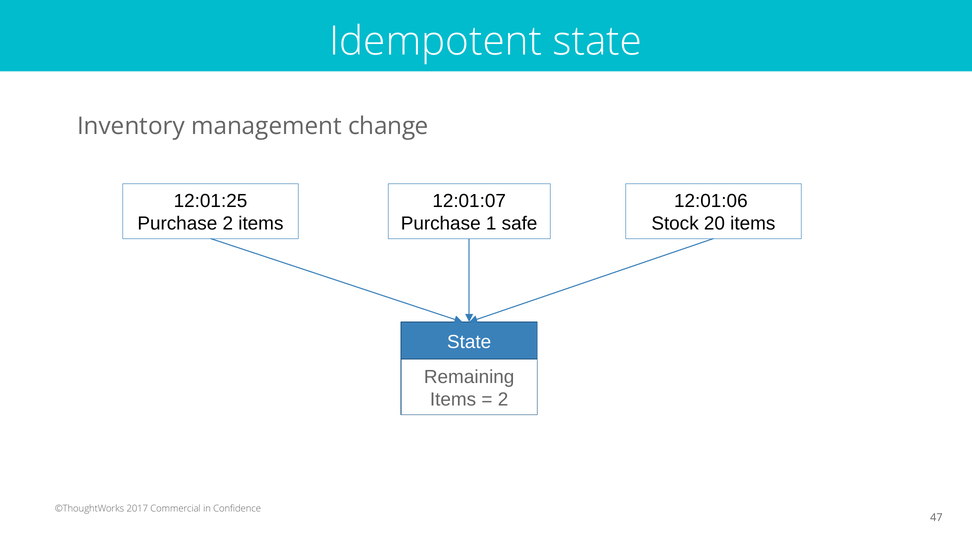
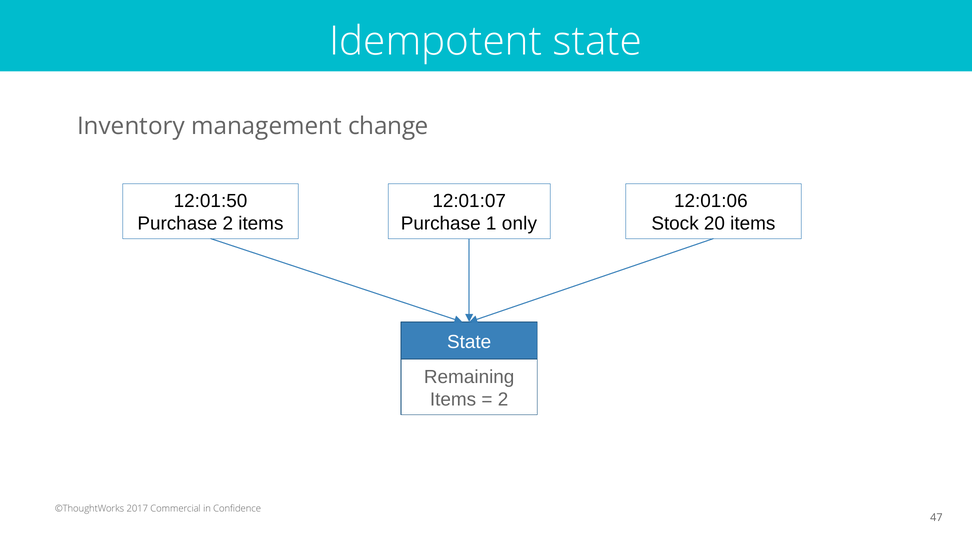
12:01:25: 12:01:25 -> 12:01:50
safe: safe -> only
